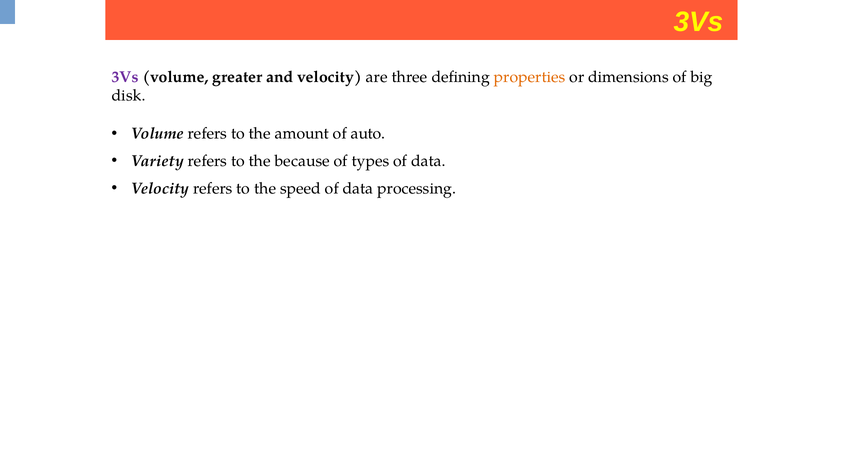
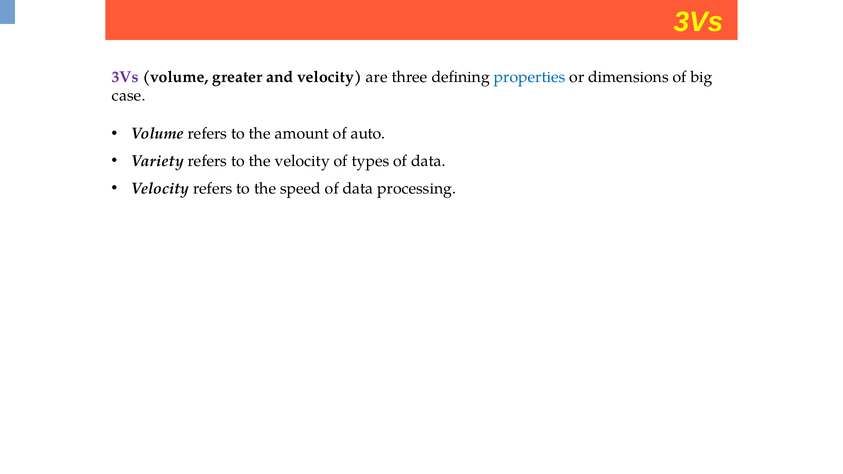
properties colour: orange -> blue
disk: disk -> case
the because: because -> velocity
